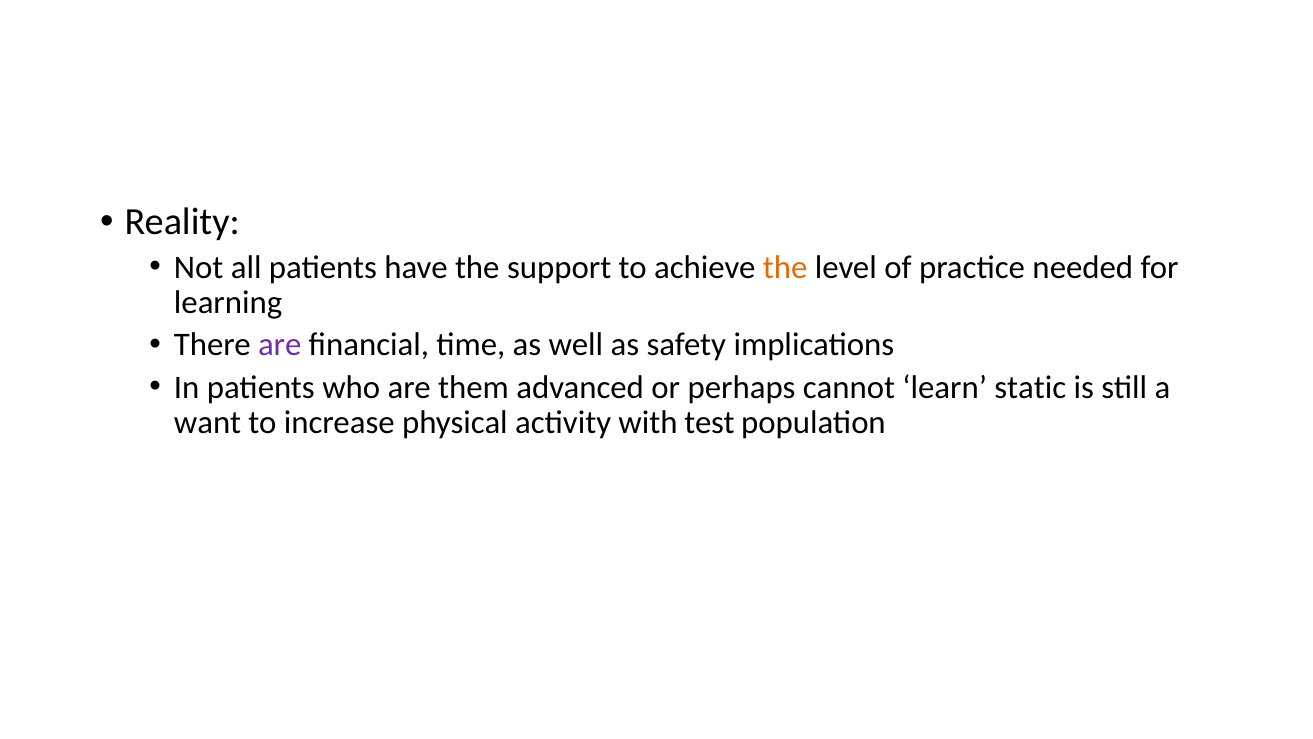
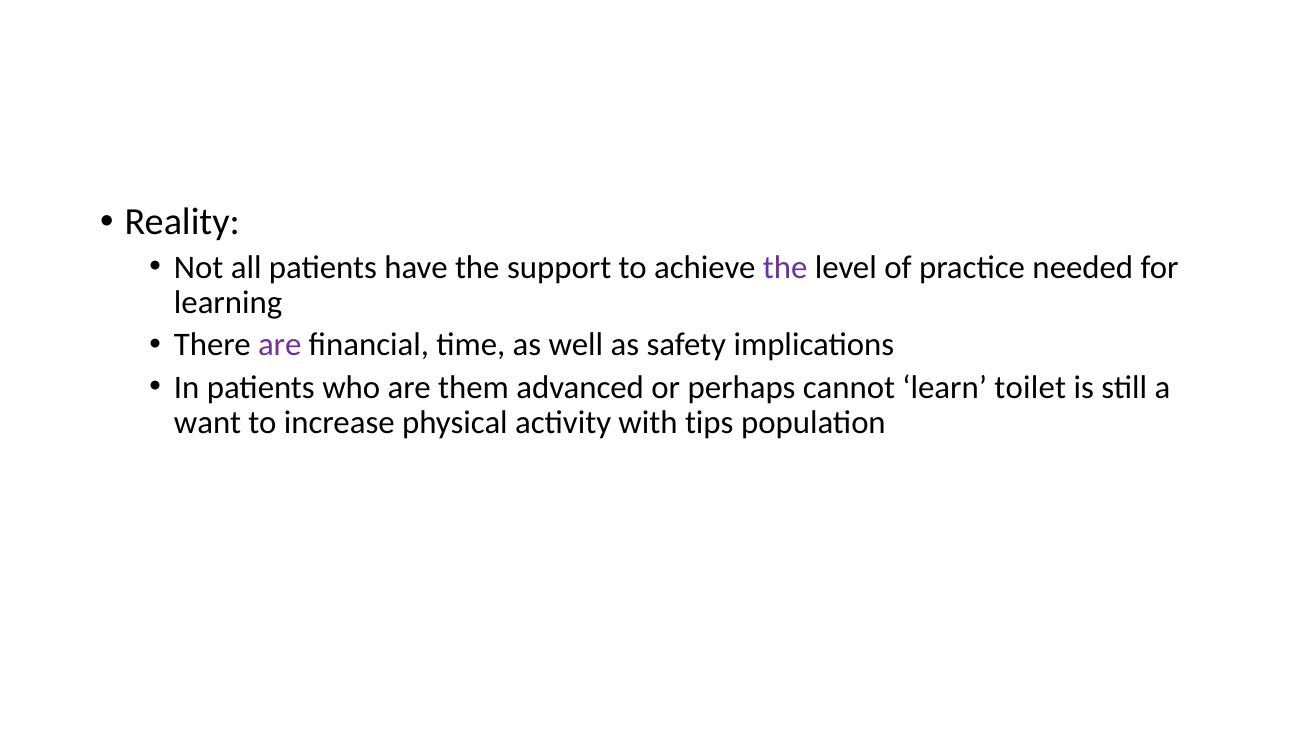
the at (785, 267) colour: orange -> purple
static: static -> toilet
test: test -> tips
